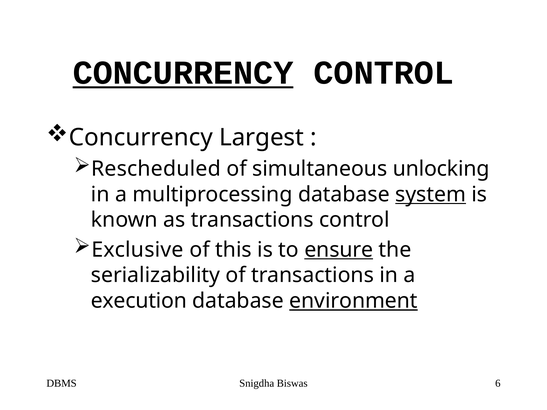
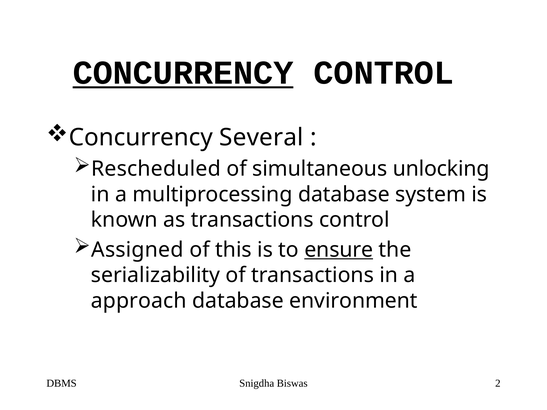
Largest: Largest -> Several
system underline: present -> none
Exclusive: Exclusive -> Assigned
execution: execution -> approach
environment underline: present -> none
6: 6 -> 2
